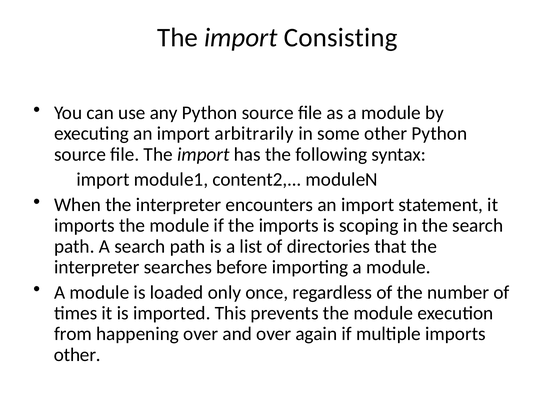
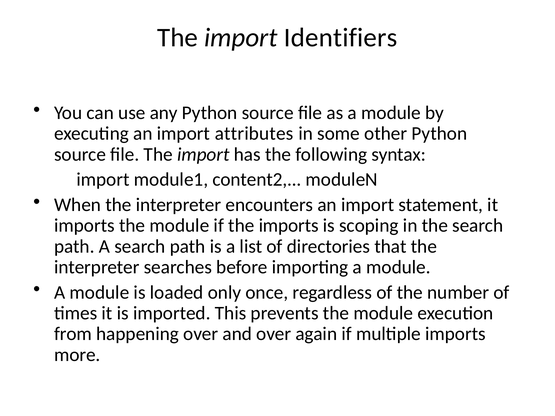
Consisting: Consisting -> Identifiers
arbitrarily: arbitrarily -> attributes
other at (77, 355): other -> more
